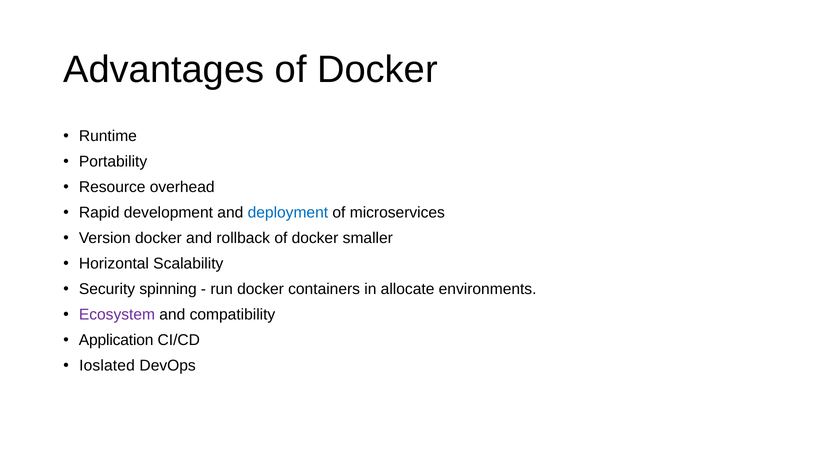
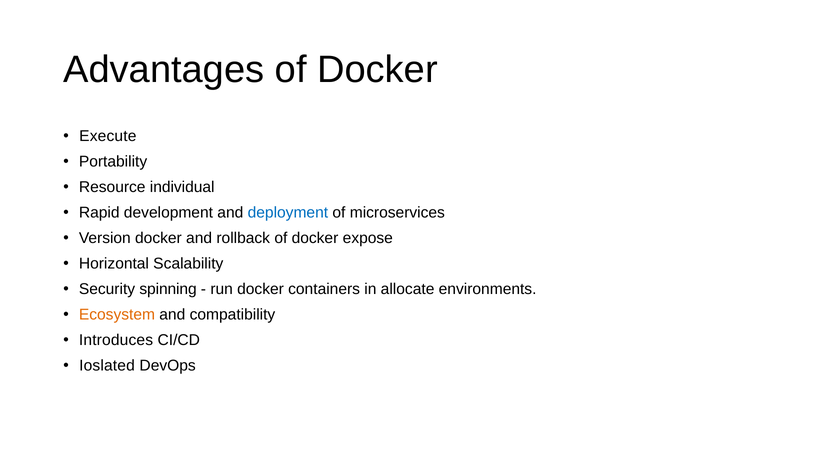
Runtime: Runtime -> Execute
overhead: overhead -> individual
smaller: smaller -> expose
Ecosystem colour: purple -> orange
Application: Application -> Introduces
